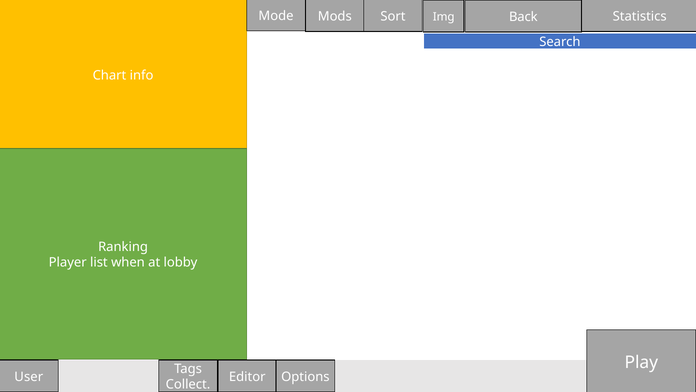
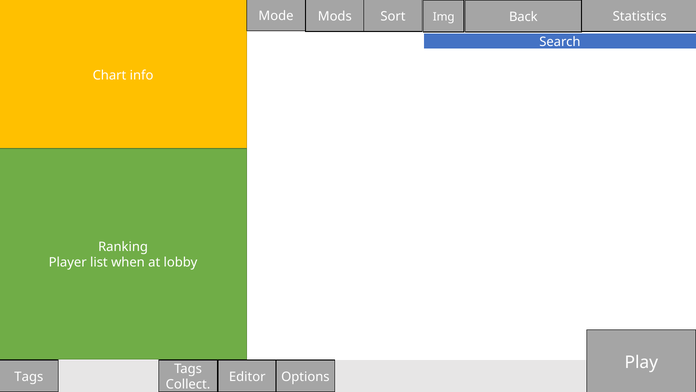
User at (29, 376): User -> Tags
